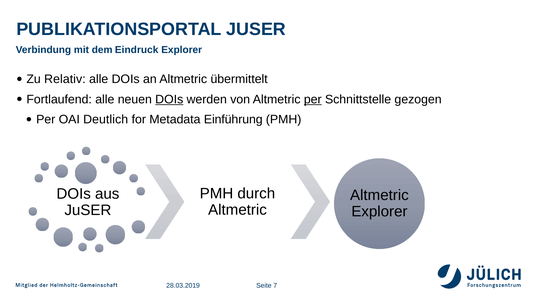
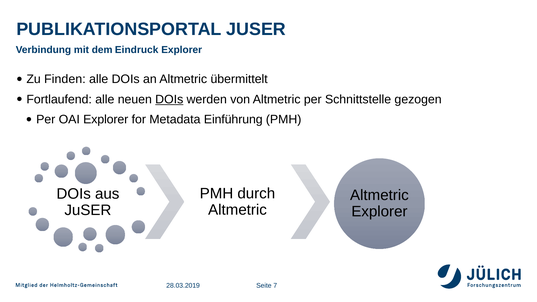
Relativ: Relativ -> Finden
per at (313, 99) underline: present -> none
OAI Deutlich: Deutlich -> Explorer
